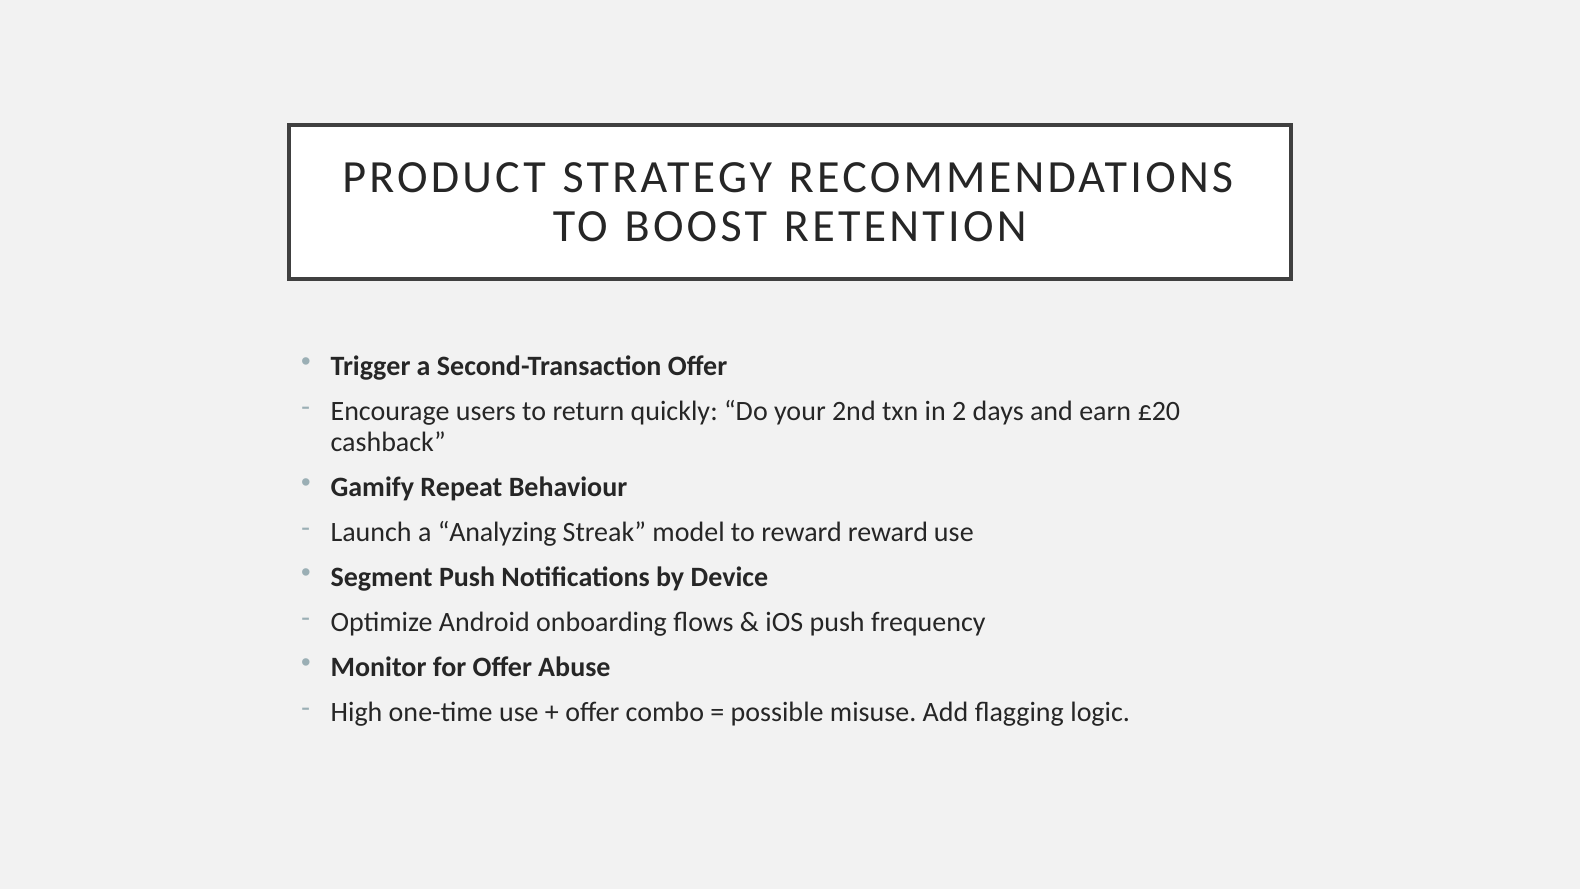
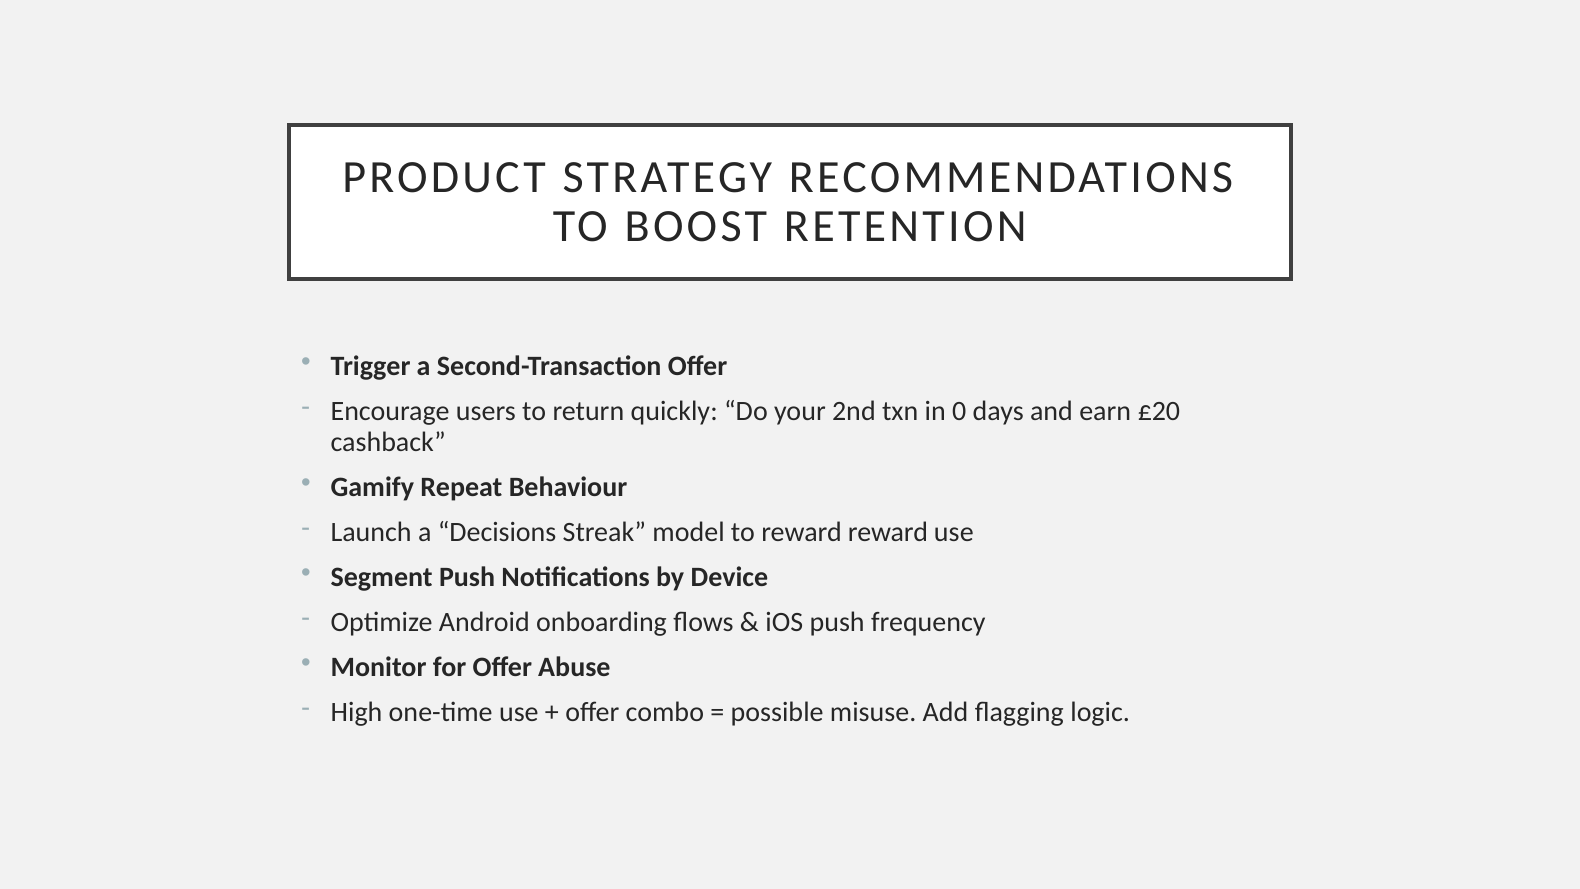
2: 2 -> 0
Analyzing: Analyzing -> Decisions
